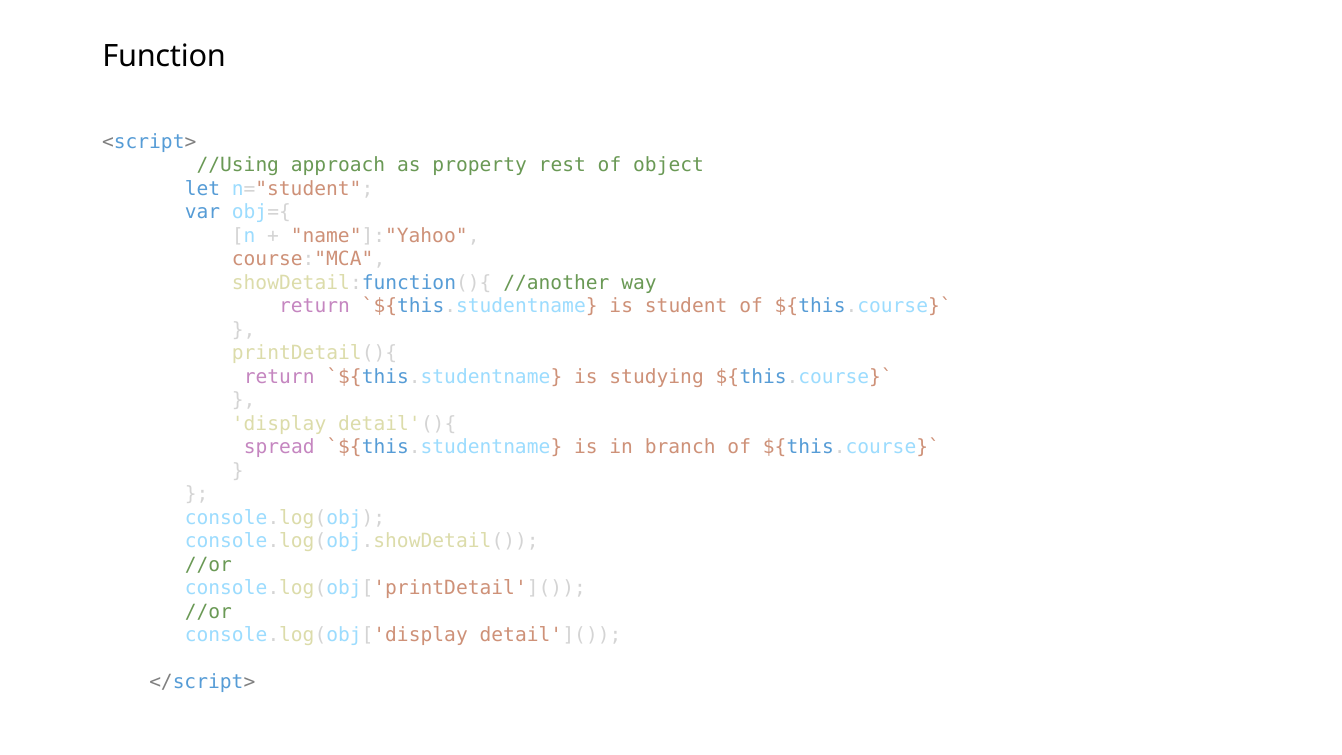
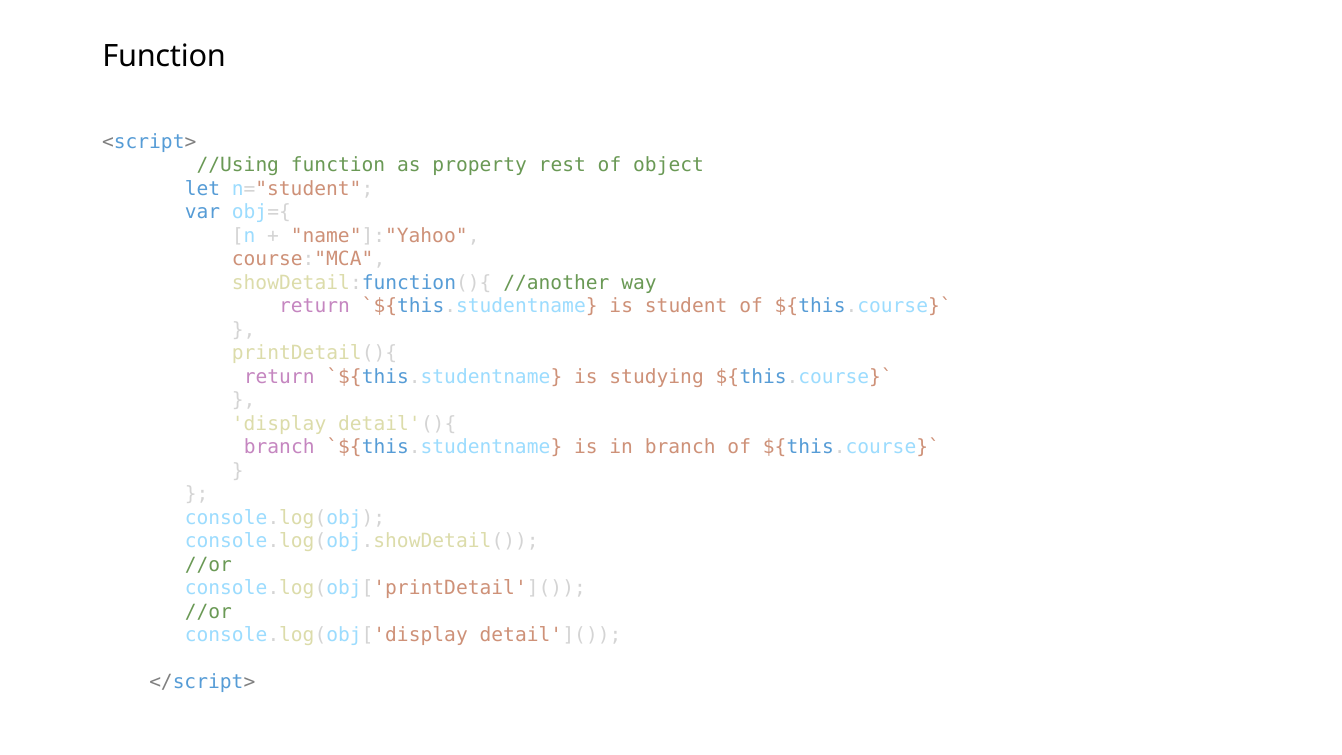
//Using approach: approach -> function
spread at (279, 447): spread -> branch
